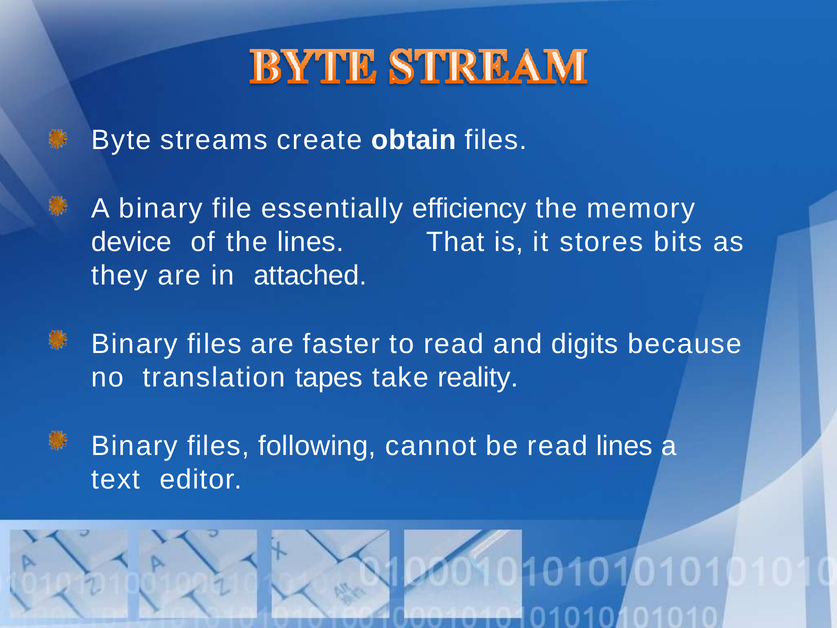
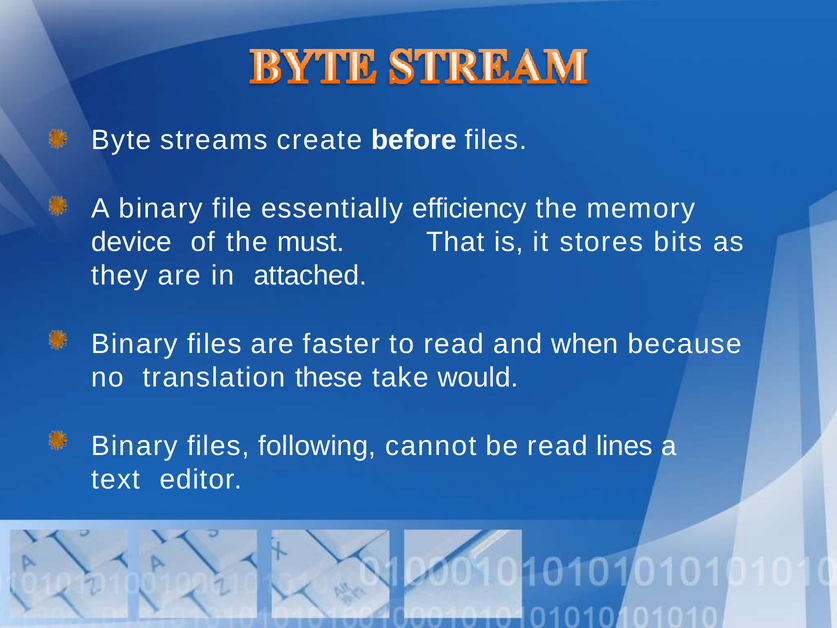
obtain: obtain -> before
the lines: lines -> must
digits: digits -> when
tapes: tapes -> these
reality: reality -> would
